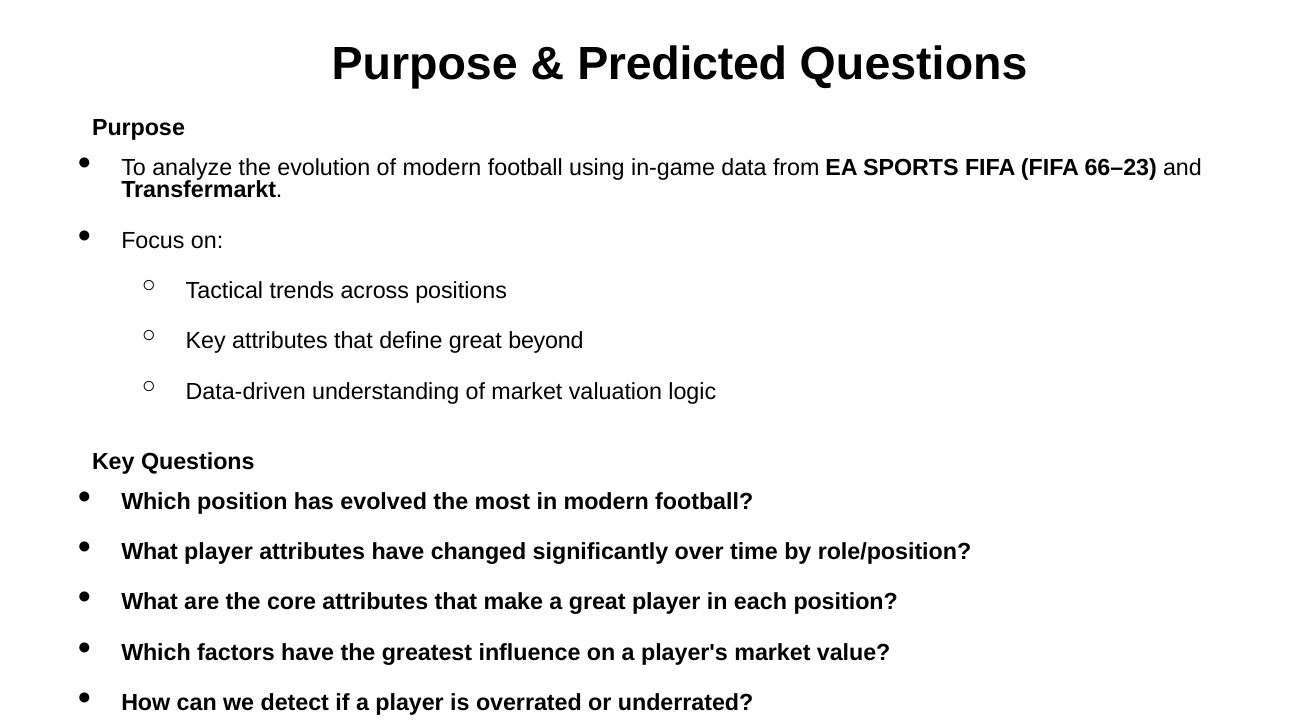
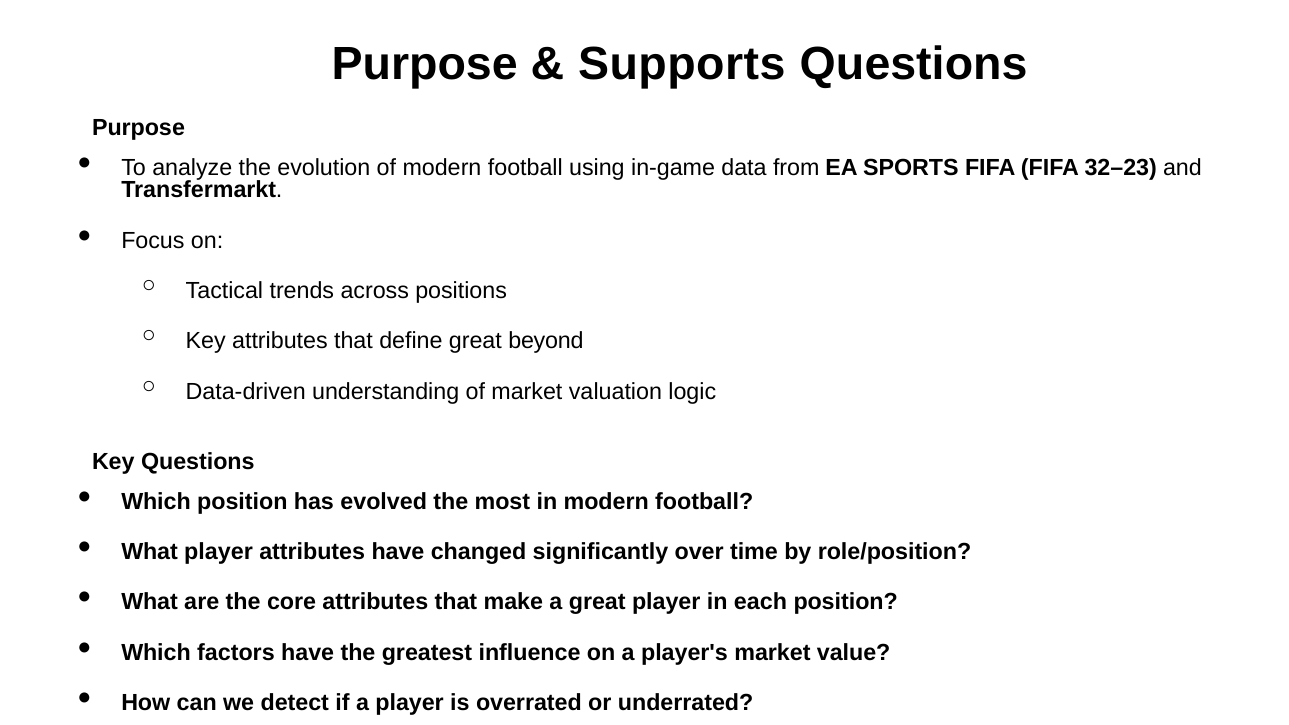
Predicted: Predicted -> Supports
66–23: 66–23 -> 32–23
